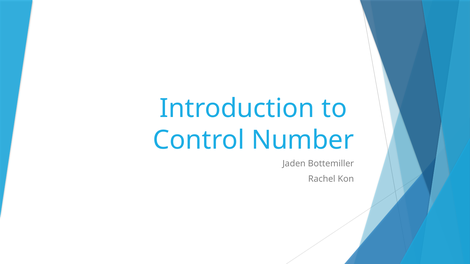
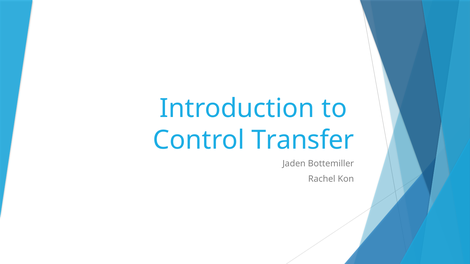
Number: Number -> Transfer
